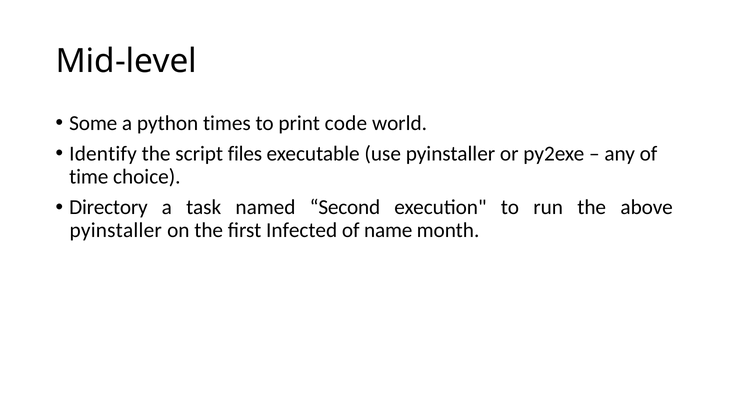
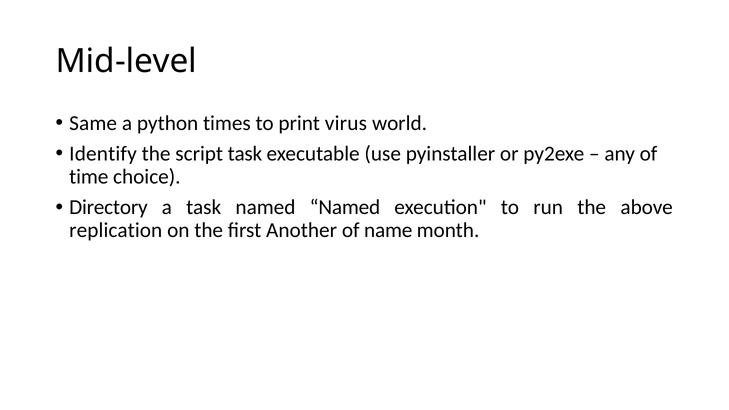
Some: Some -> Same
code: code -> virus
script files: files -> task
named Second: Second -> Named
pyinstaller at (116, 230): pyinstaller -> replication
Infected: Infected -> Another
